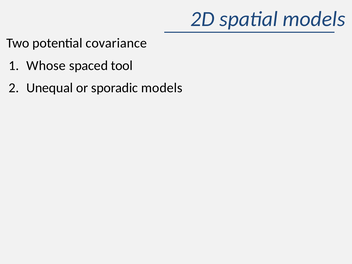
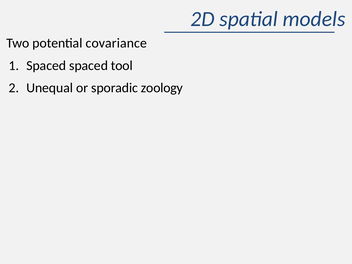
Whose at (46, 66): Whose -> Spaced
sporadic models: models -> zoology
